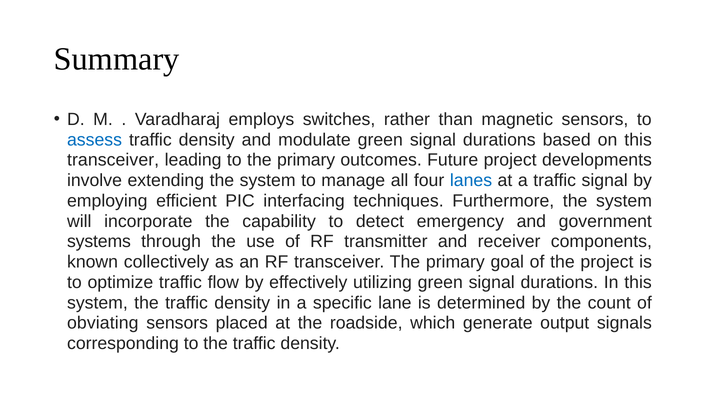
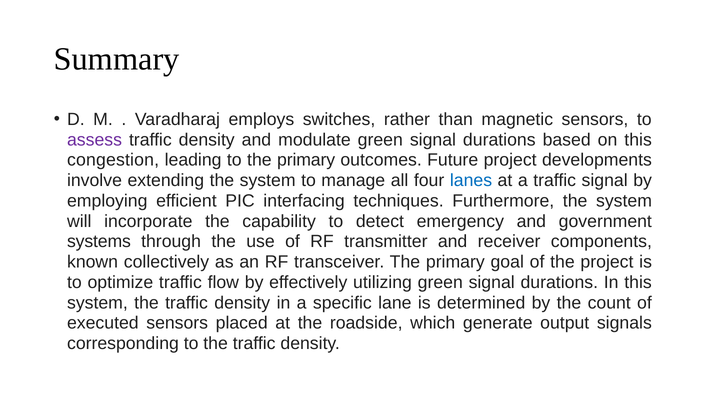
assess colour: blue -> purple
transceiver at (113, 160): transceiver -> congestion
obviating: obviating -> executed
